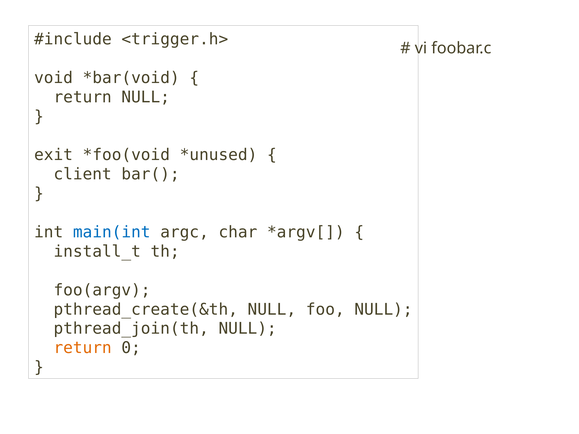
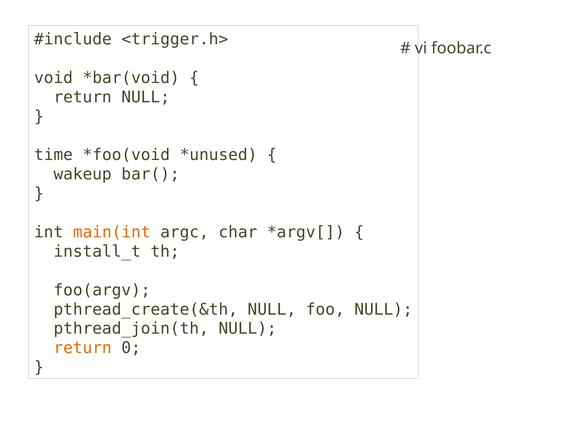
exit: exit -> time
client: client -> wakeup
main(int colour: blue -> orange
